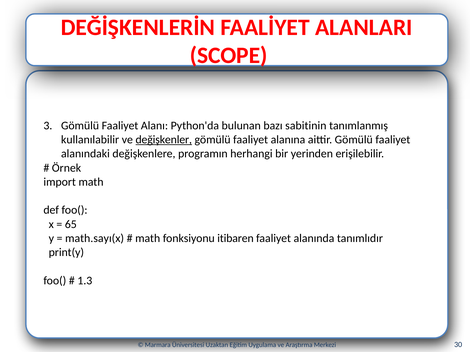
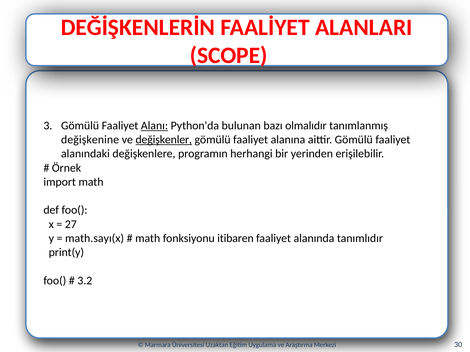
Alanı underline: none -> present
sabitinin: sabitinin -> olmalıdır
kullanılabilir: kullanılabilir -> değişkenine
65: 65 -> 27
1.3: 1.3 -> 3.2
